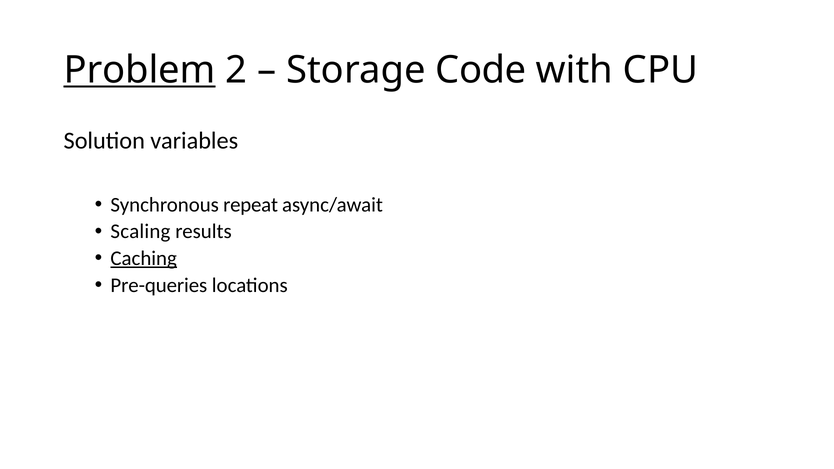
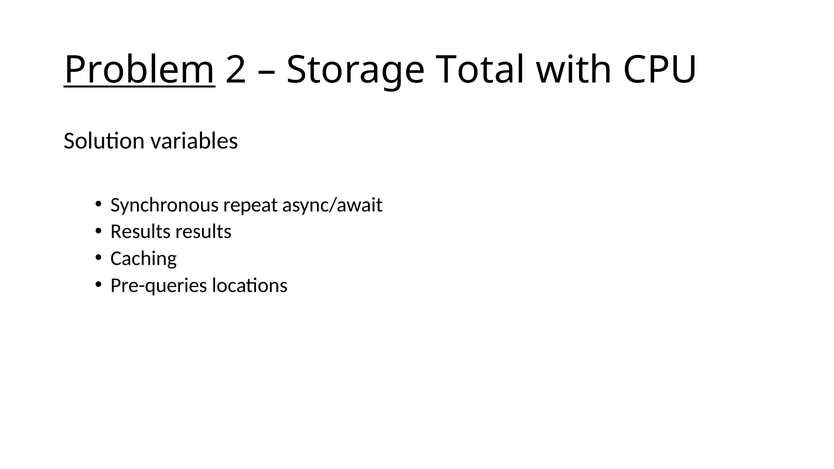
Code: Code -> Total
Scaling at (140, 232): Scaling -> Results
Caching underline: present -> none
